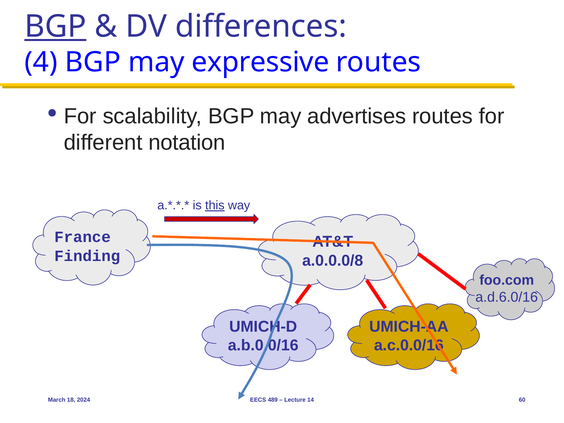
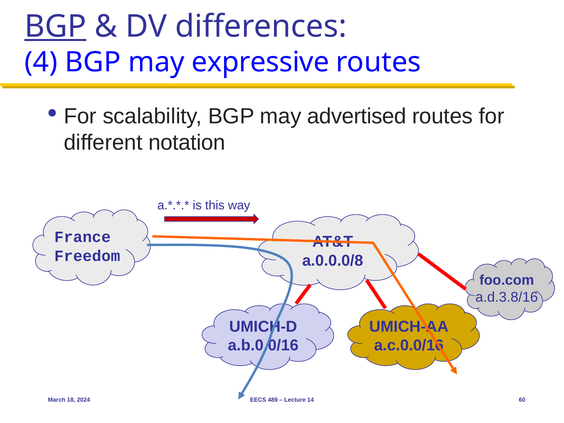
advertises: advertises -> advertised
this underline: present -> none
Finding: Finding -> Freedom
a.d.6.0/16: a.d.6.0/16 -> a.d.3.8/16
